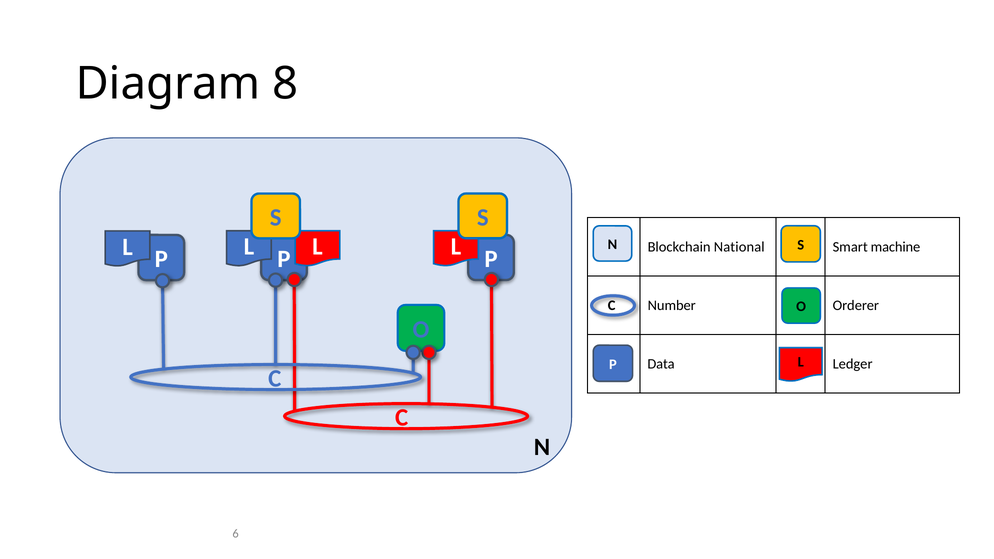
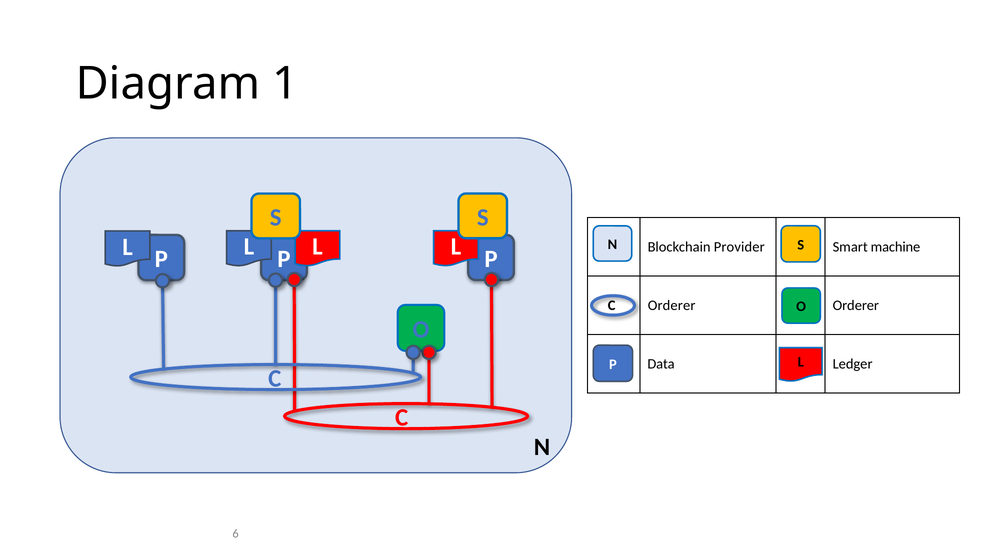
8: 8 -> 1
National: National -> Provider
Number at (672, 306): Number -> Orderer
